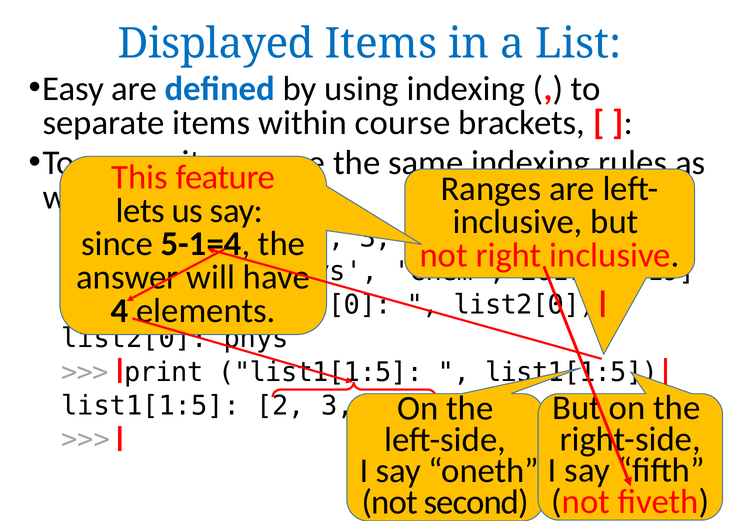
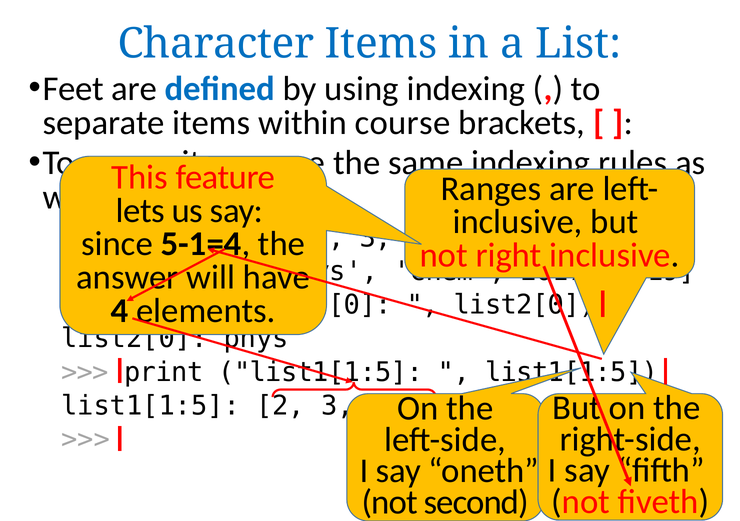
Displayed: Displayed -> Character
Easy: Easy -> Feet
